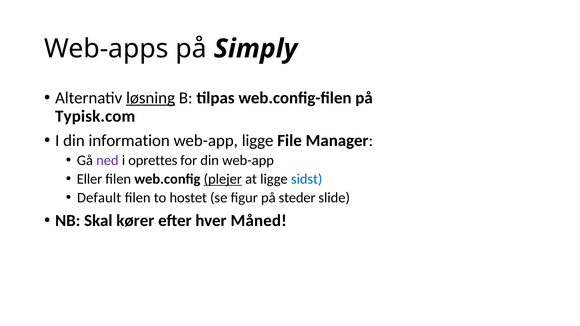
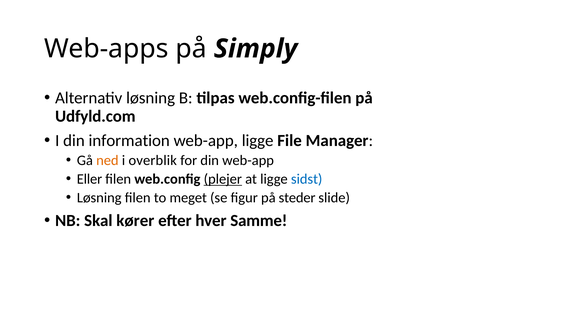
løsning at (151, 98) underline: present -> none
Typisk.com: Typisk.com -> Udfyld.com
ned colour: purple -> orange
oprettes: oprettes -> overblik
Default at (99, 198): Default -> Løsning
hostet: hostet -> meget
Måned: Måned -> Samme
